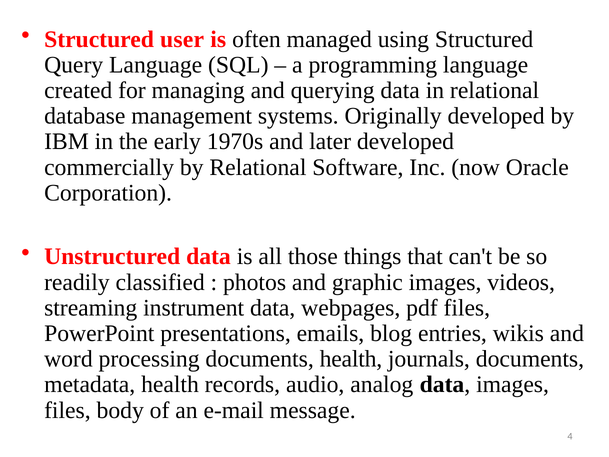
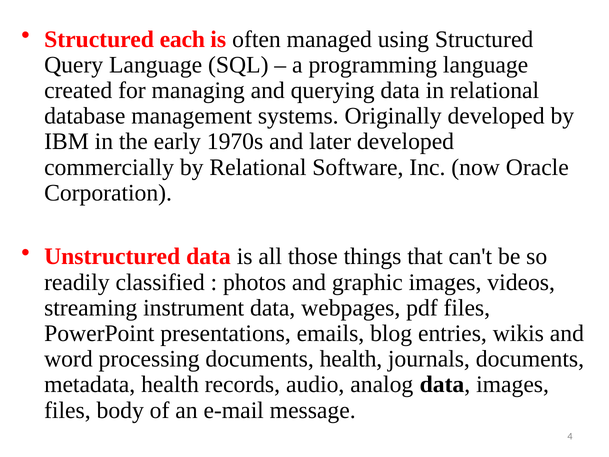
user: user -> each
